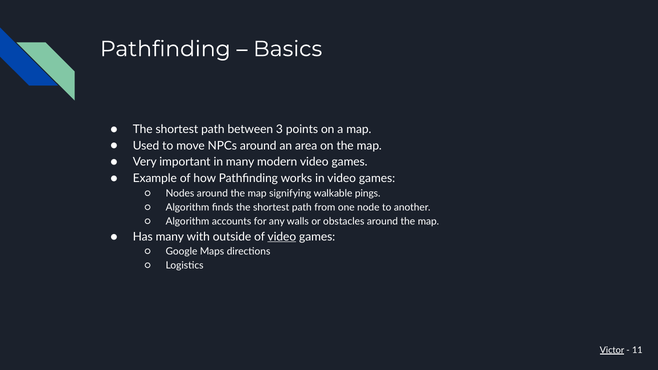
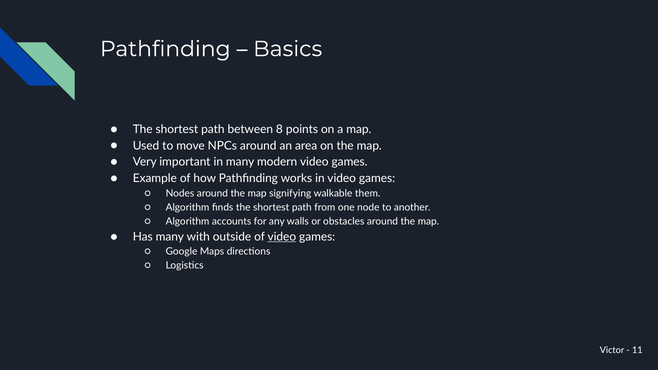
3: 3 -> 8
pings: pings -> them
Victor underline: present -> none
